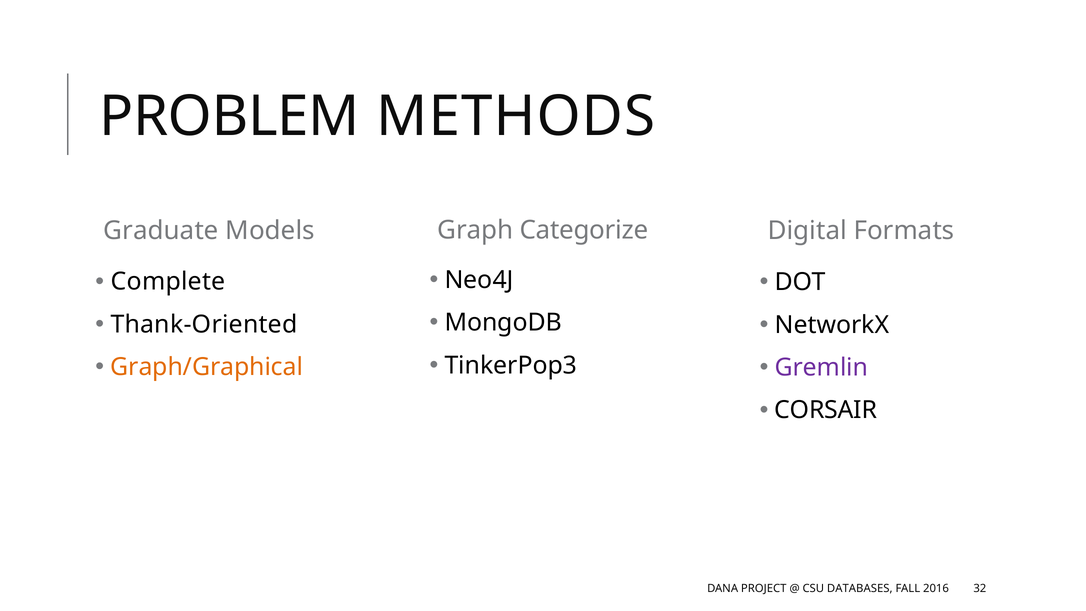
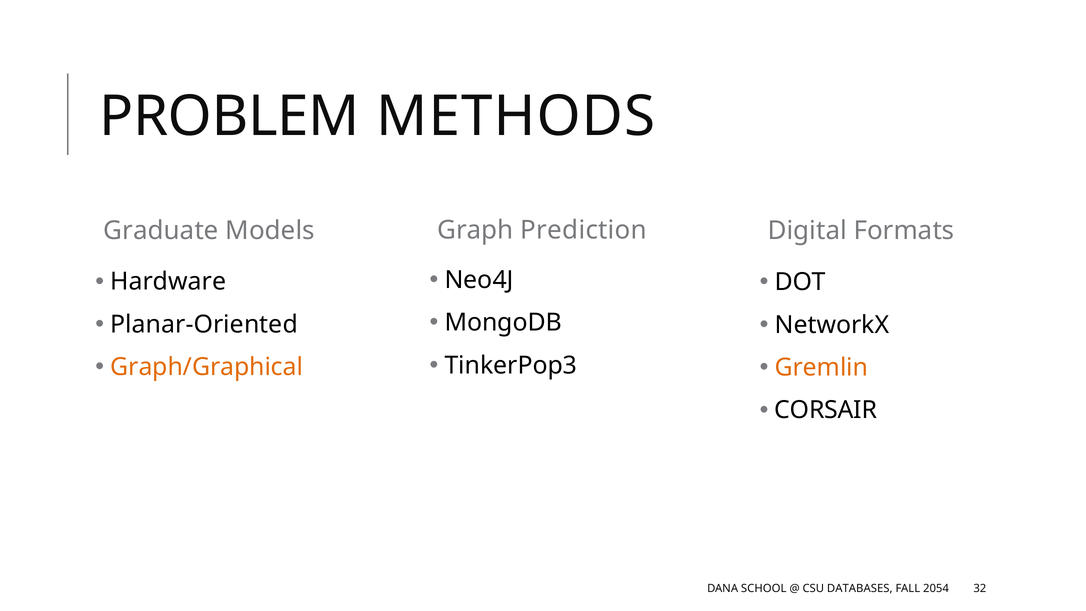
Categorize: Categorize -> Prediction
Complete: Complete -> Hardware
Thank-Oriented: Thank-Oriented -> Planar-Oriented
Gremlin colour: purple -> orange
PROJECT: PROJECT -> SCHOOL
2016: 2016 -> 2054
